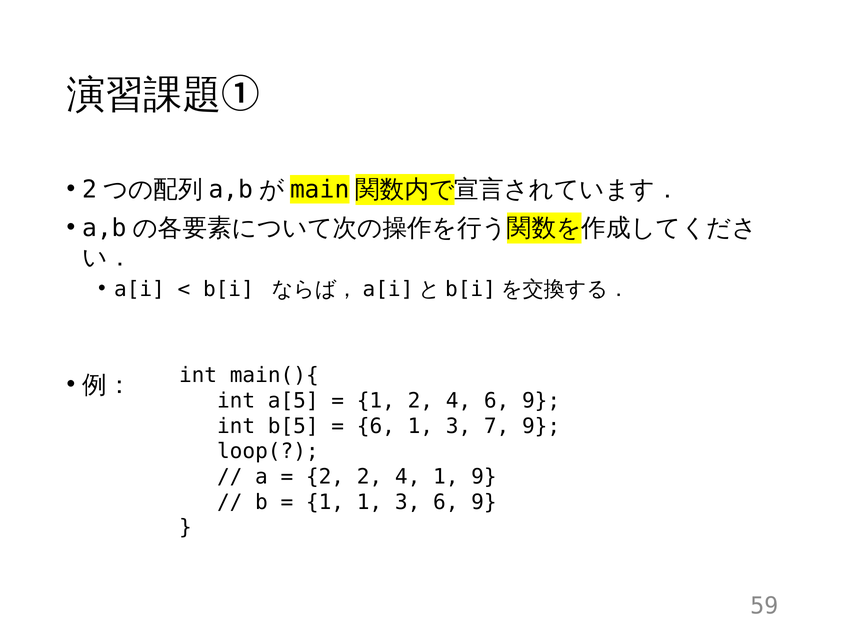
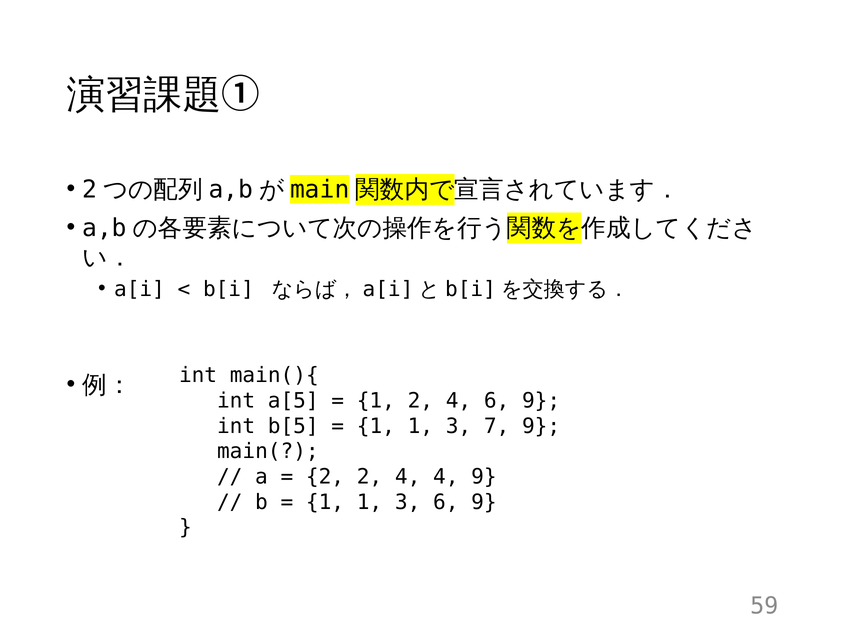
6 at (376, 426): 6 -> 1
loop(: loop( -> main(
4 1: 1 -> 4
